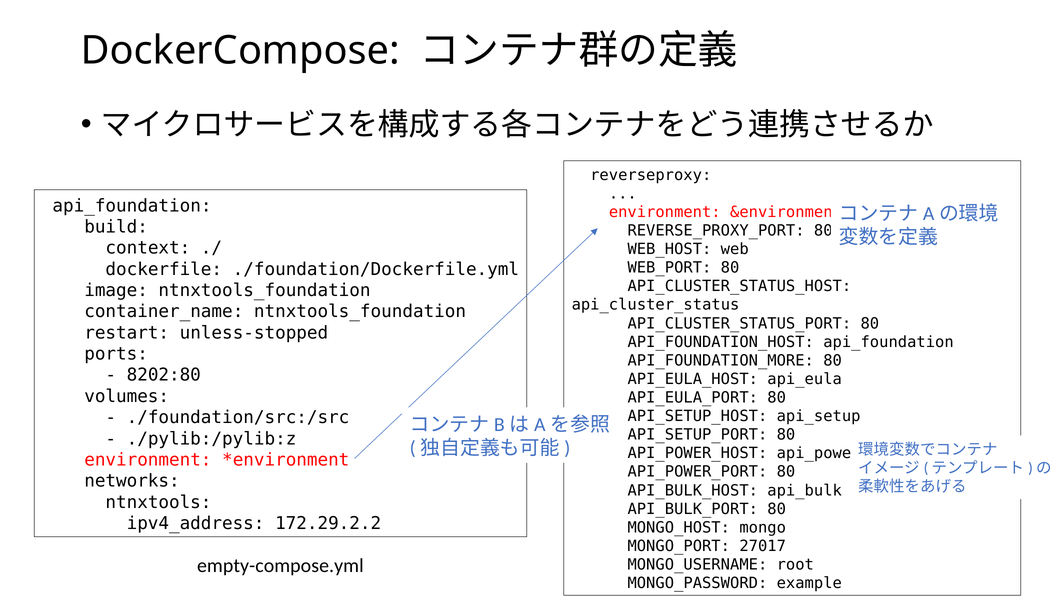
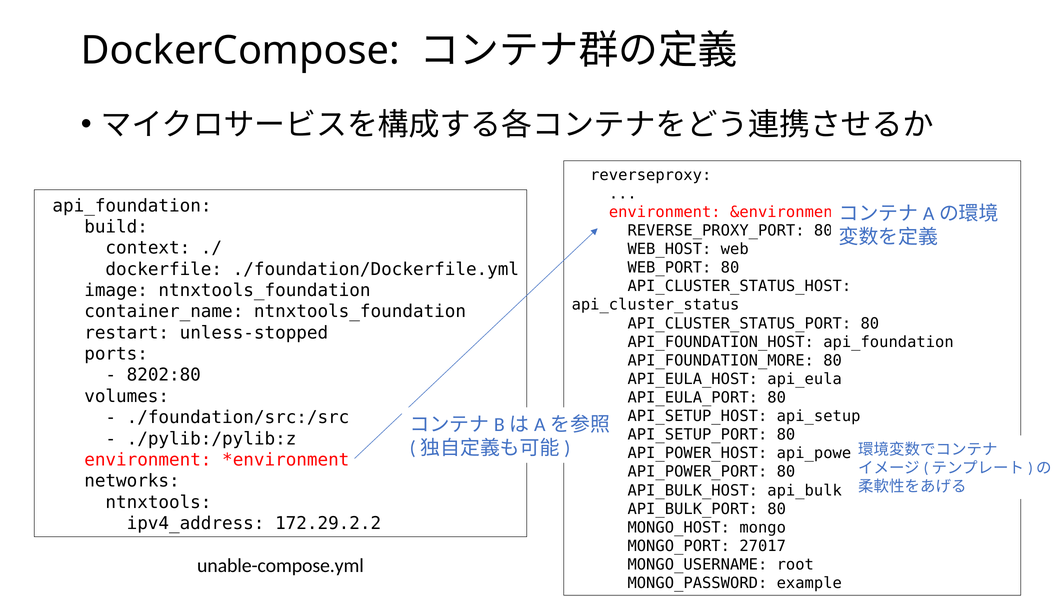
empty-compose.yml: empty-compose.yml -> unable-compose.yml
